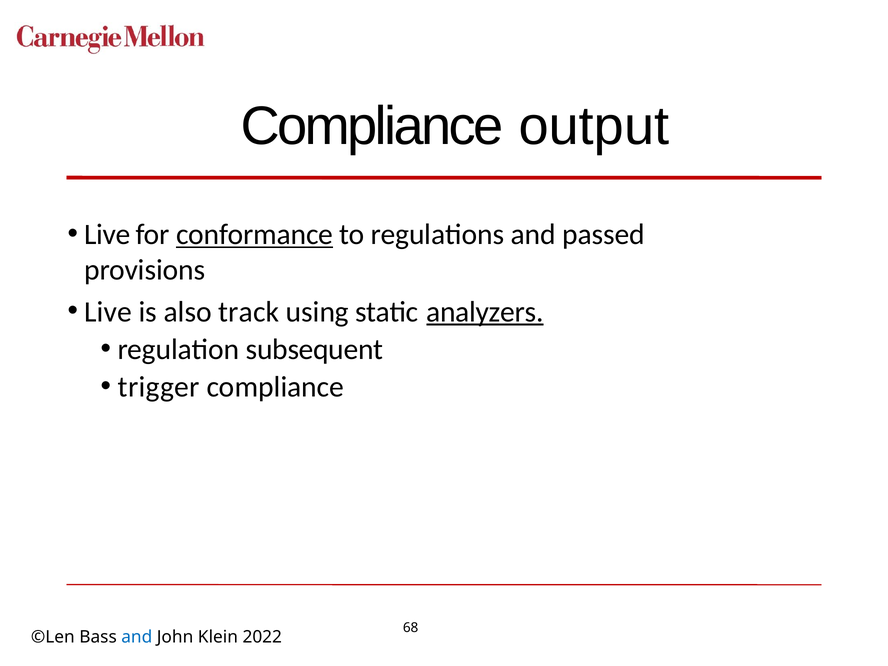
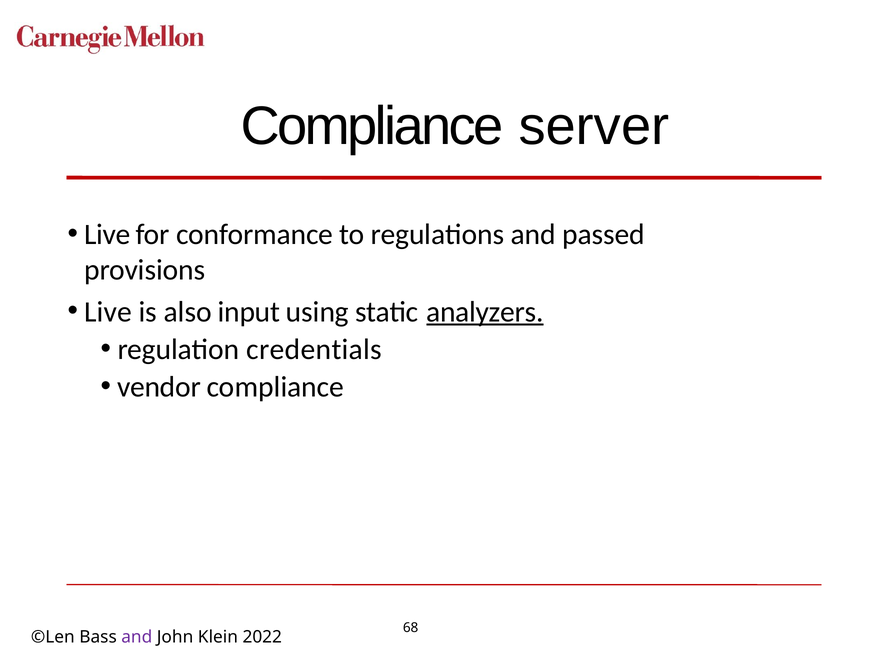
output: output -> server
conformance underline: present -> none
track: track -> input
subsequent: subsequent -> credentials
trigger: trigger -> vendor
and at (137, 637) colour: blue -> purple
